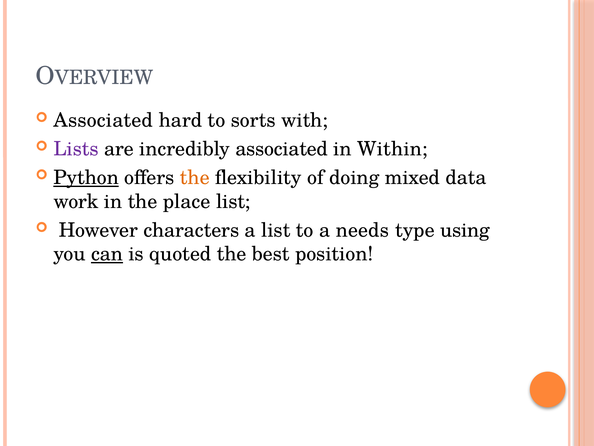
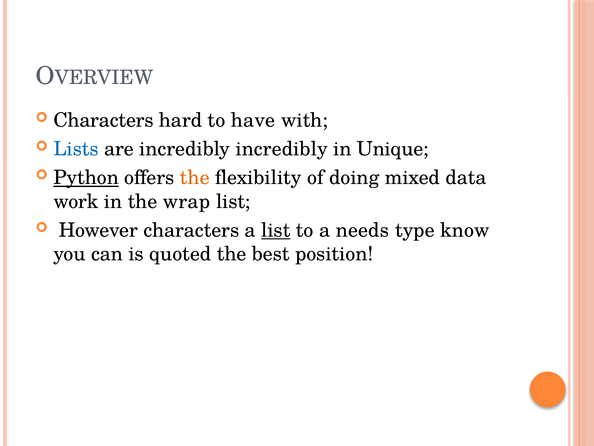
Associated at (103, 120): Associated -> Characters
sorts: sorts -> have
Lists colour: purple -> blue
incredibly associated: associated -> incredibly
Within: Within -> Unique
place: place -> wrap
list at (276, 230) underline: none -> present
using: using -> know
can underline: present -> none
